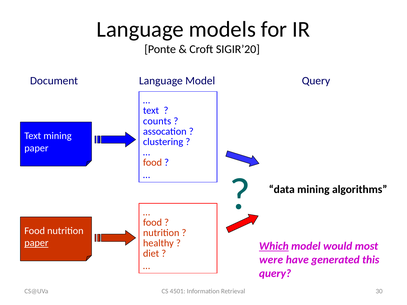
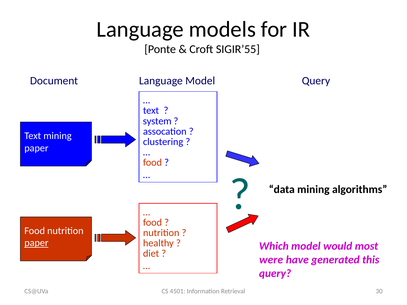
SIGIR’20: SIGIR’20 -> SIGIR’55
counts: counts -> system
Which underline: present -> none
